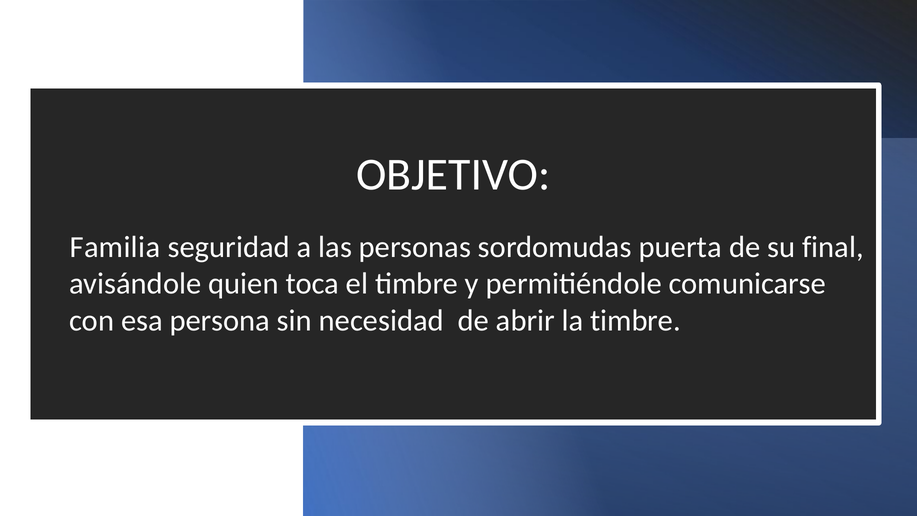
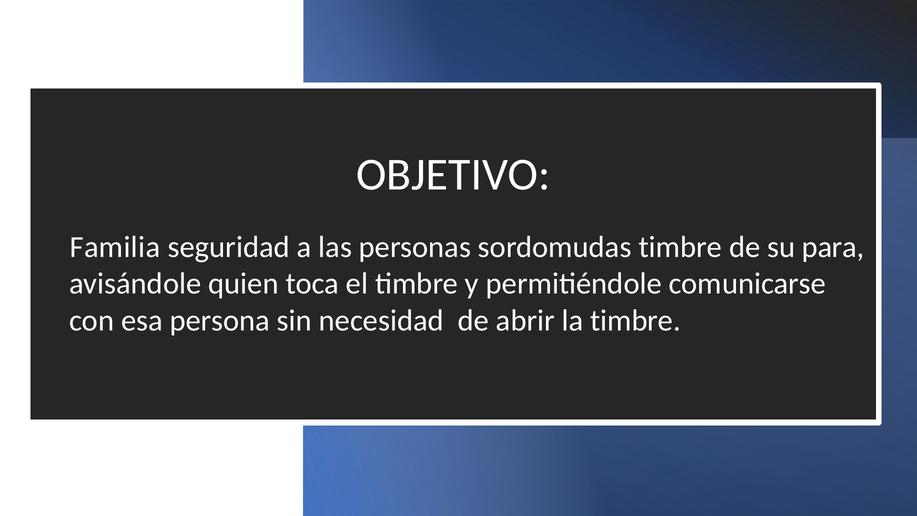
sordomudas puerta: puerta -> timbre
final: final -> para
